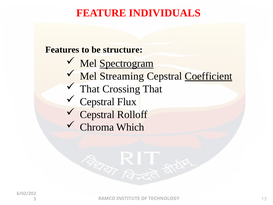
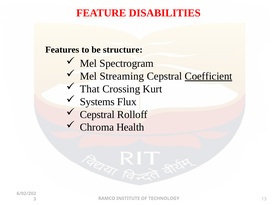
INDIVIDUALS: INDIVIDUALS -> DISABILITIES
Spectrogram underline: present -> none
Crossing That: That -> Kurt
Cepstral at (97, 102): Cepstral -> Systems
Which: Which -> Health
